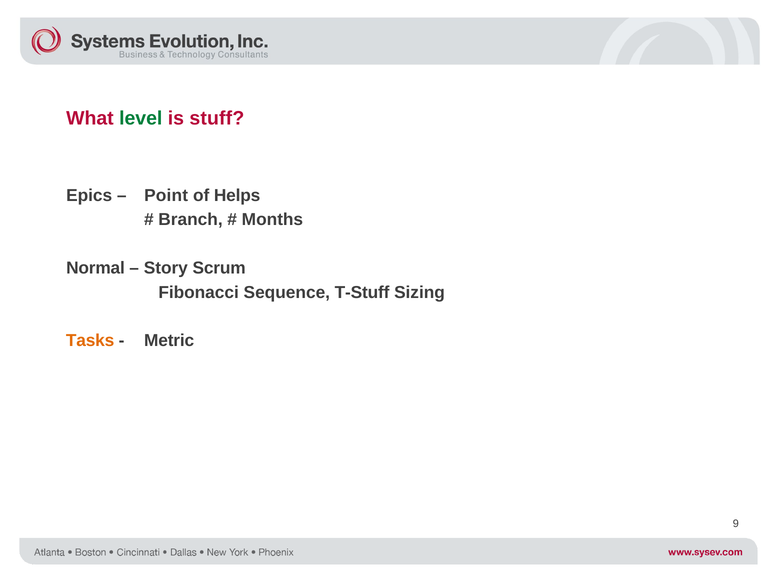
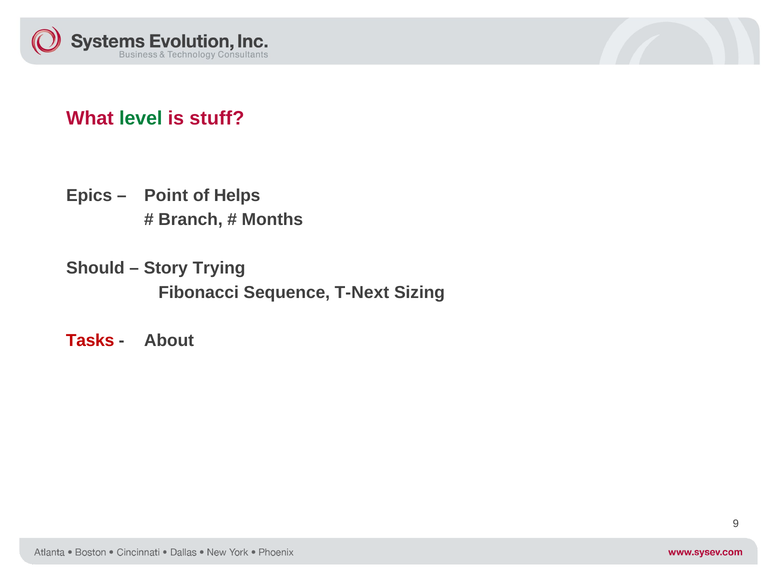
Normal: Normal -> Should
Scrum: Scrum -> Trying
T-Stuff: T-Stuff -> T-Next
Tasks colour: orange -> red
Metric: Metric -> About
